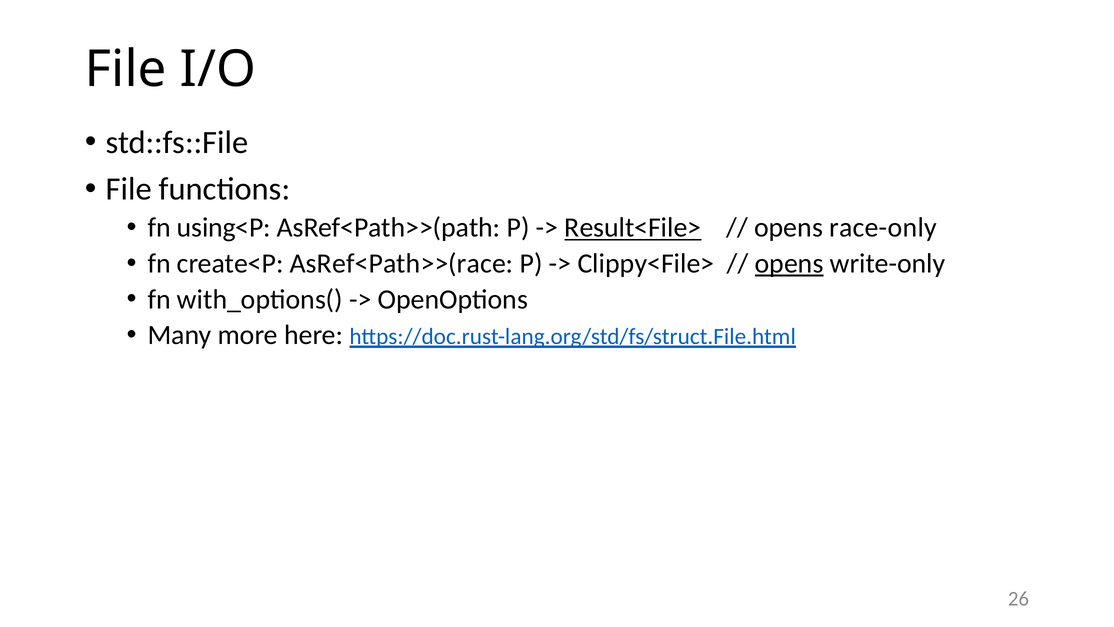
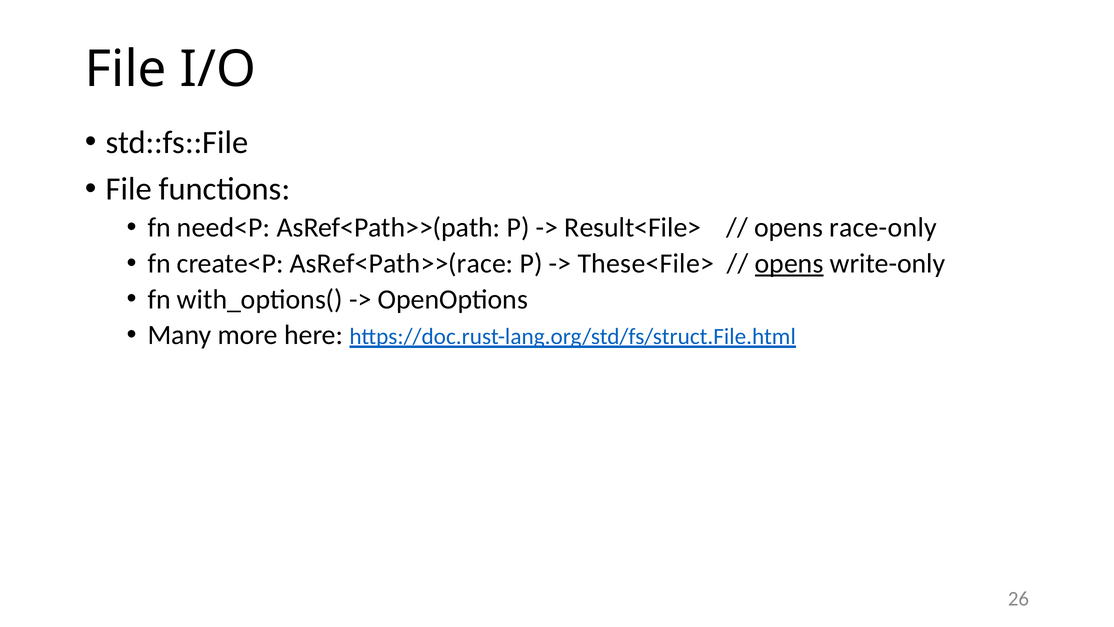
using<P: using<P -> need<P
Result<File> underline: present -> none
Clippy<File>: Clippy<File> -> These<File>
